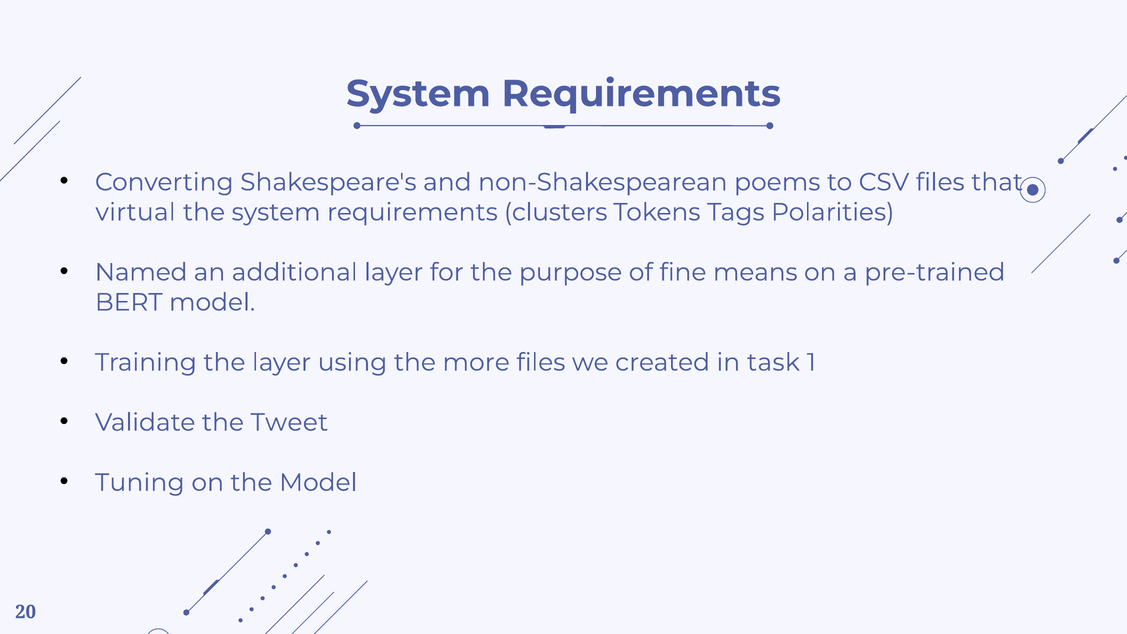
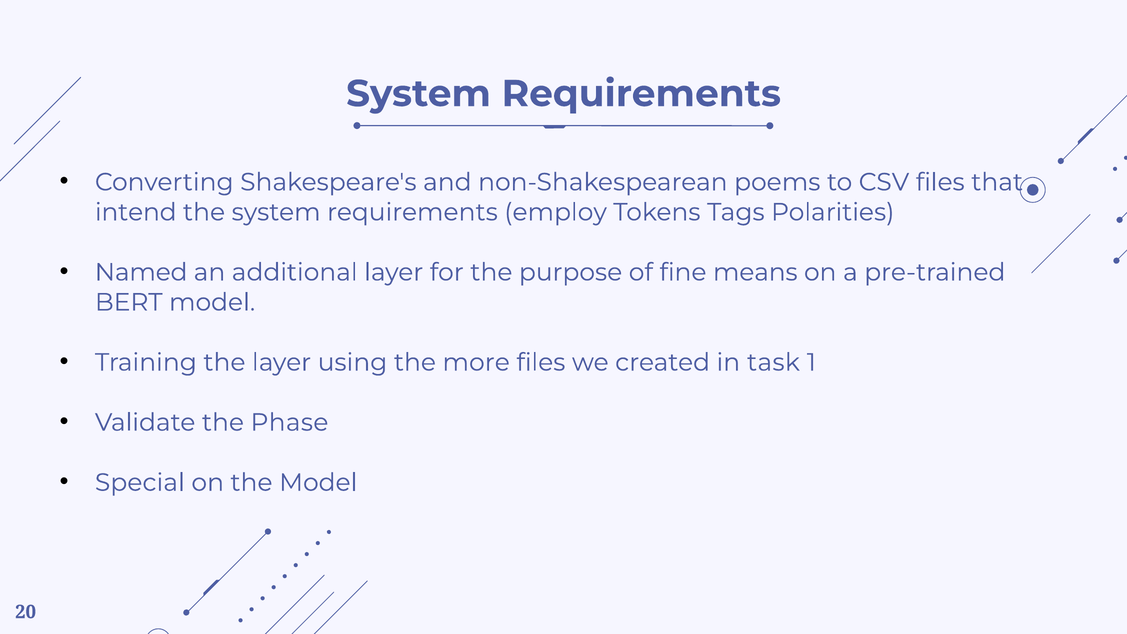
virtual: virtual -> intend
clusters: clusters -> employ
Tweet: Tweet -> Phase
Tuning: Tuning -> Special
